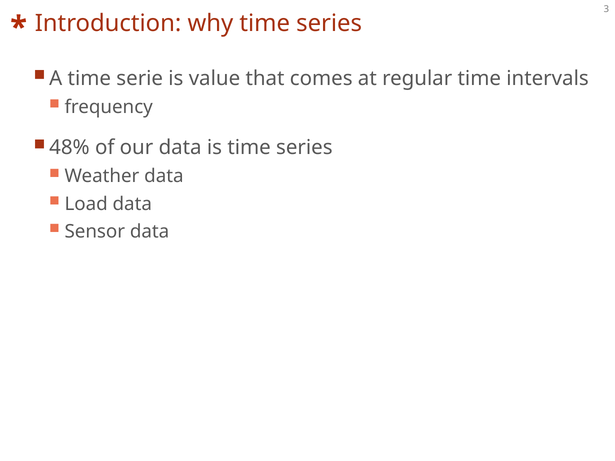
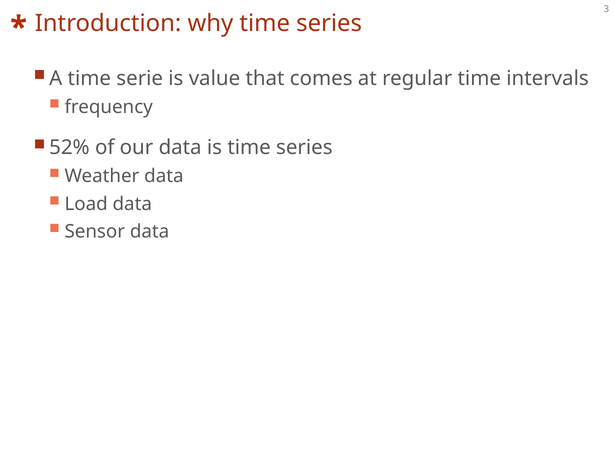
48%: 48% -> 52%
